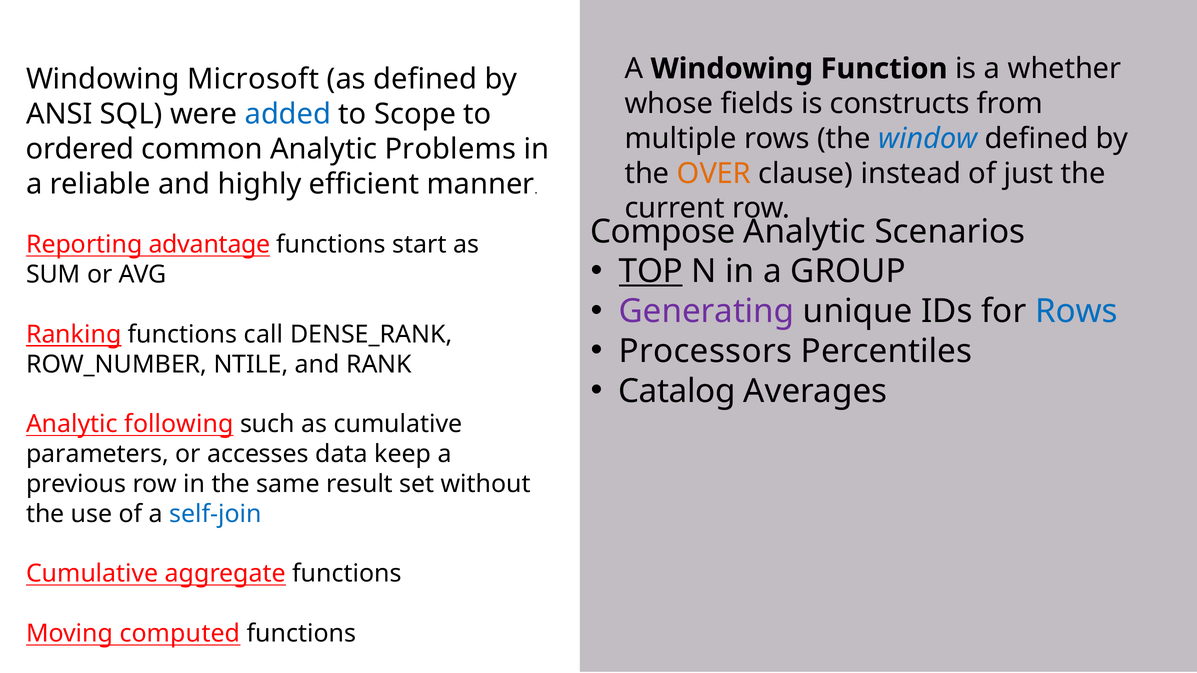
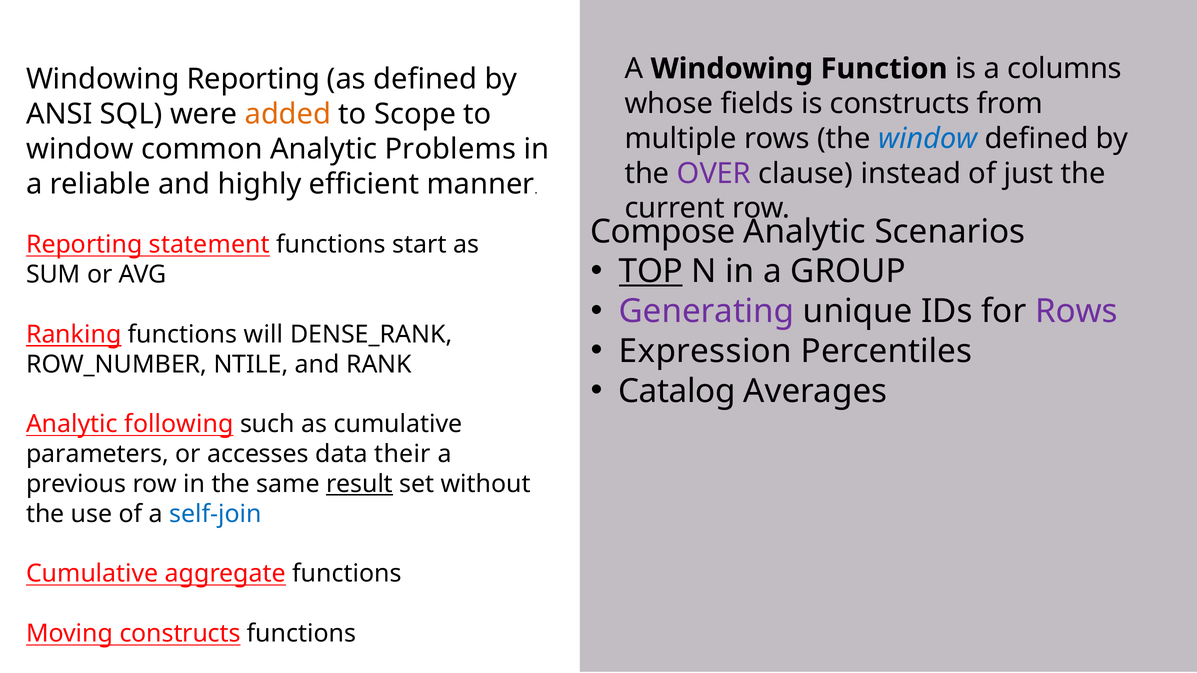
whether: whether -> columns
Windowing Microsoft: Microsoft -> Reporting
added colour: blue -> orange
ordered at (80, 149): ordered -> window
OVER colour: orange -> purple
advantage: advantage -> statement
Rows at (1076, 311) colour: blue -> purple
call: call -> will
Processors: Processors -> Expression
keep: keep -> their
result underline: none -> present
Moving computed: computed -> constructs
